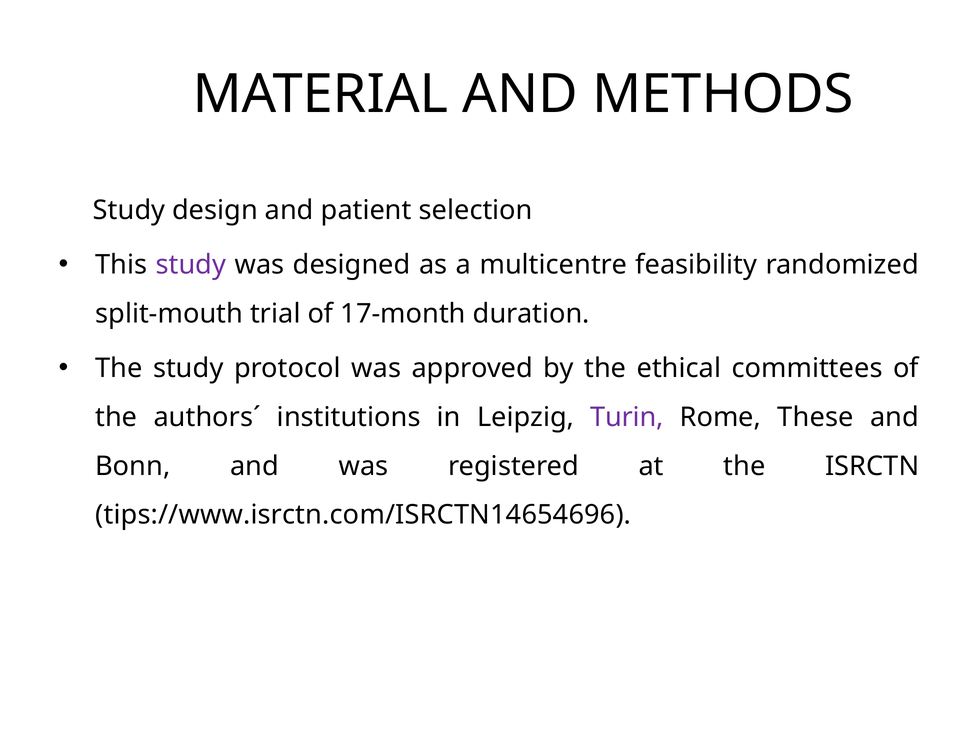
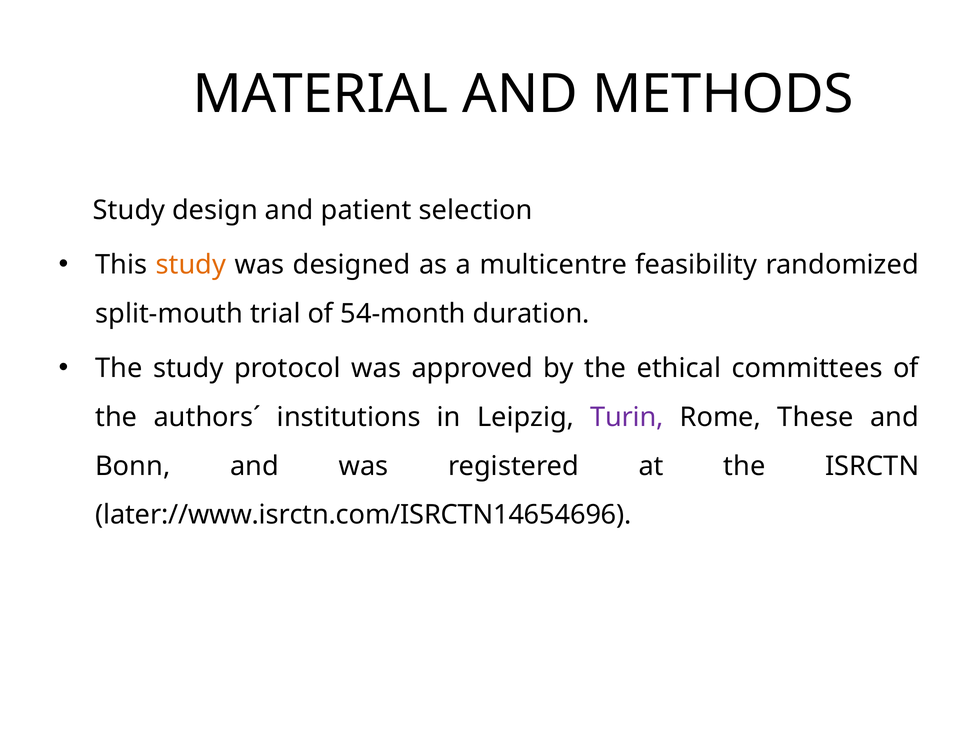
study at (191, 265) colour: purple -> orange
17-month: 17-month -> 54-month
tips://www.isrctn.com/ISRCTN14654696: tips://www.isrctn.com/ISRCTN14654696 -> later://www.isrctn.com/ISRCTN14654696
